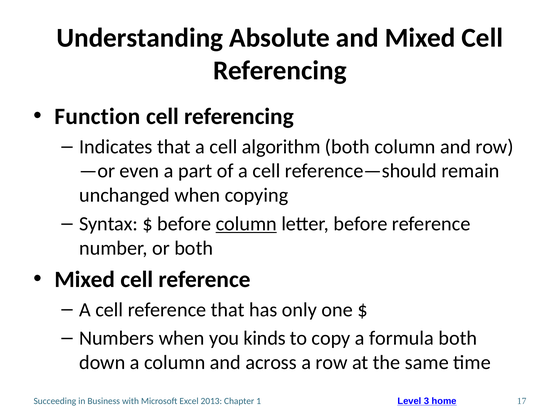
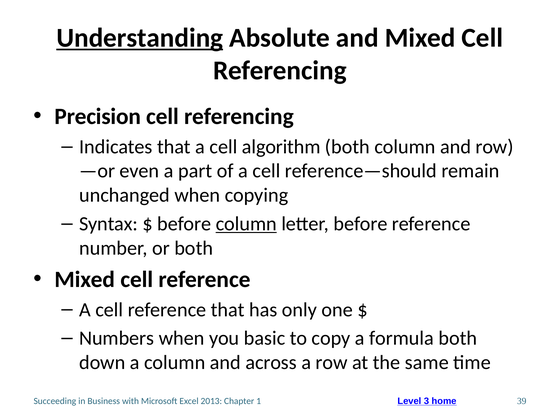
Understanding underline: none -> present
Function: Function -> Precision
kinds: kinds -> basic
17: 17 -> 39
